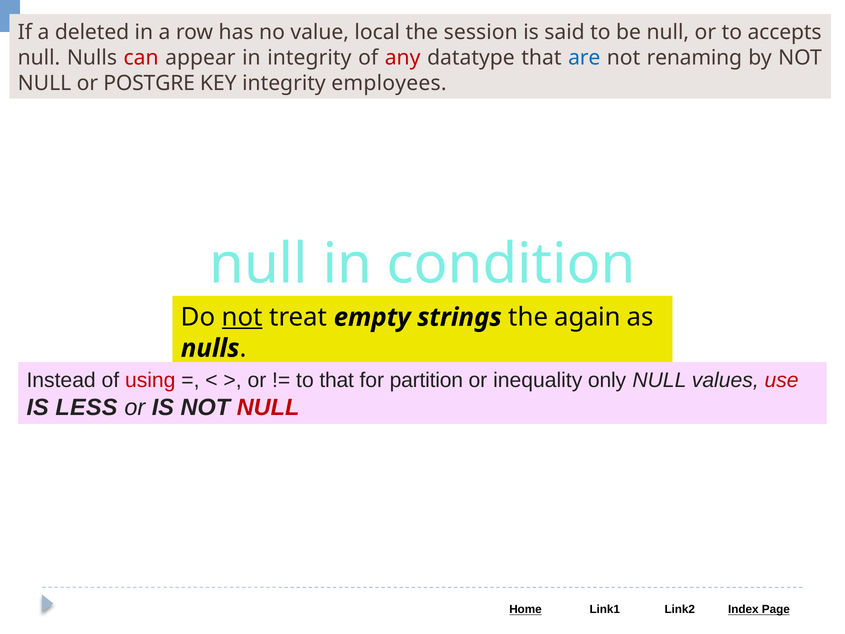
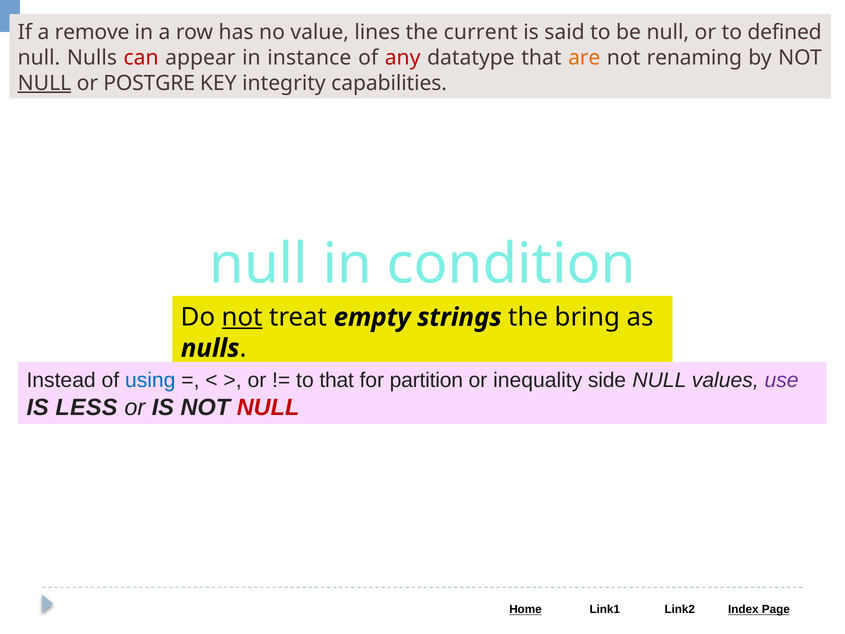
deleted: deleted -> remove
local: local -> lines
session: session -> current
accepts: accepts -> defined
in integrity: integrity -> instance
are colour: blue -> orange
NULL at (44, 83) underline: none -> present
employees: employees -> capabilities
again: again -> bring
using colour: red -> blue
only: only -> side
use colour: red -> purple
